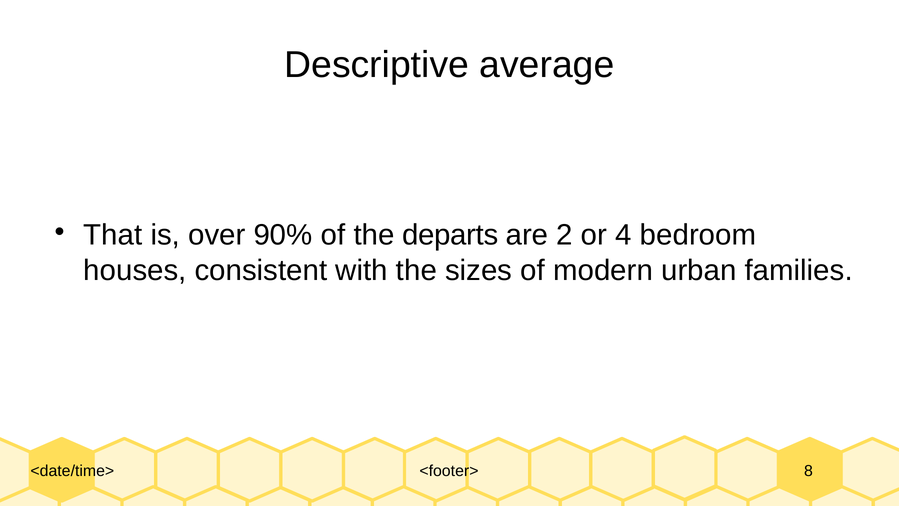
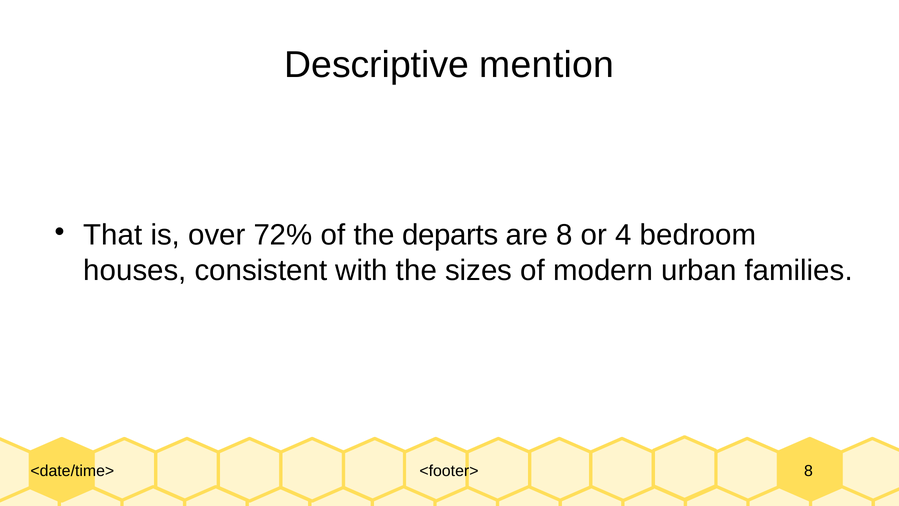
average: average -> mention
90%: 90% -> 72%
are 2: 2 -> 8
